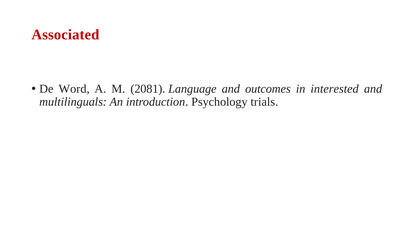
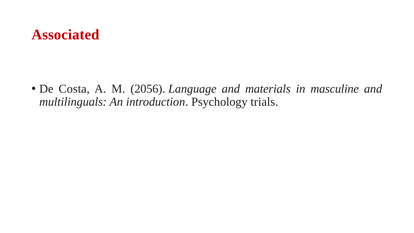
Word: Word -> Costa
2081: 2081 -> 2056
outcomes: outcomes -> materials
interested: interested -> masculine
